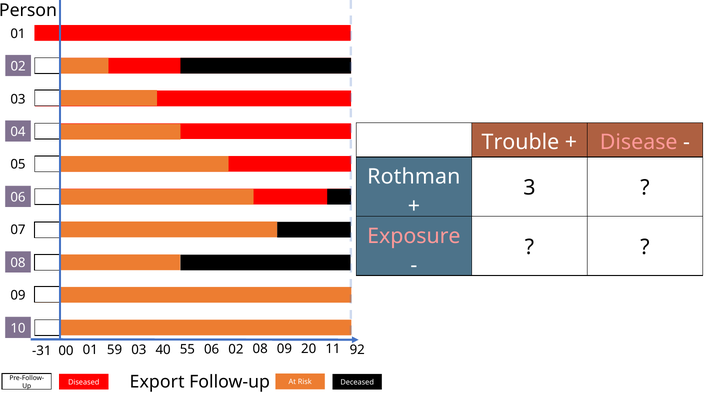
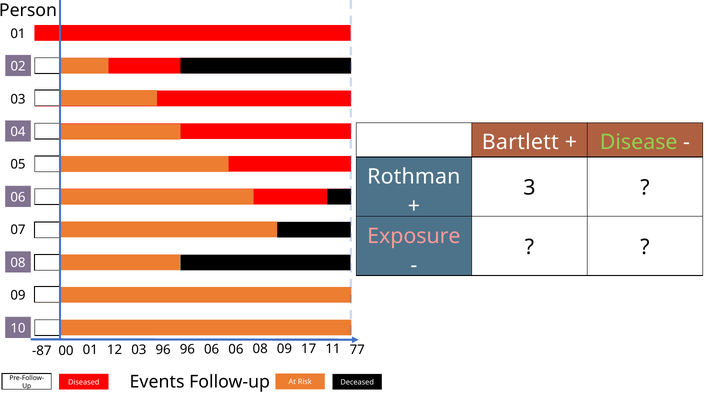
Trouble: Trouble -> Bartlett
Disease colour: pink -> light green
-31: -31 -> -87
59: 59 -> 12
03 40: 40 -> 96
00 55: 55 -> 96
06 02: 02 -> 06
20: 20 -> 17
92: 92 -> 77
Export: Export -> Events
